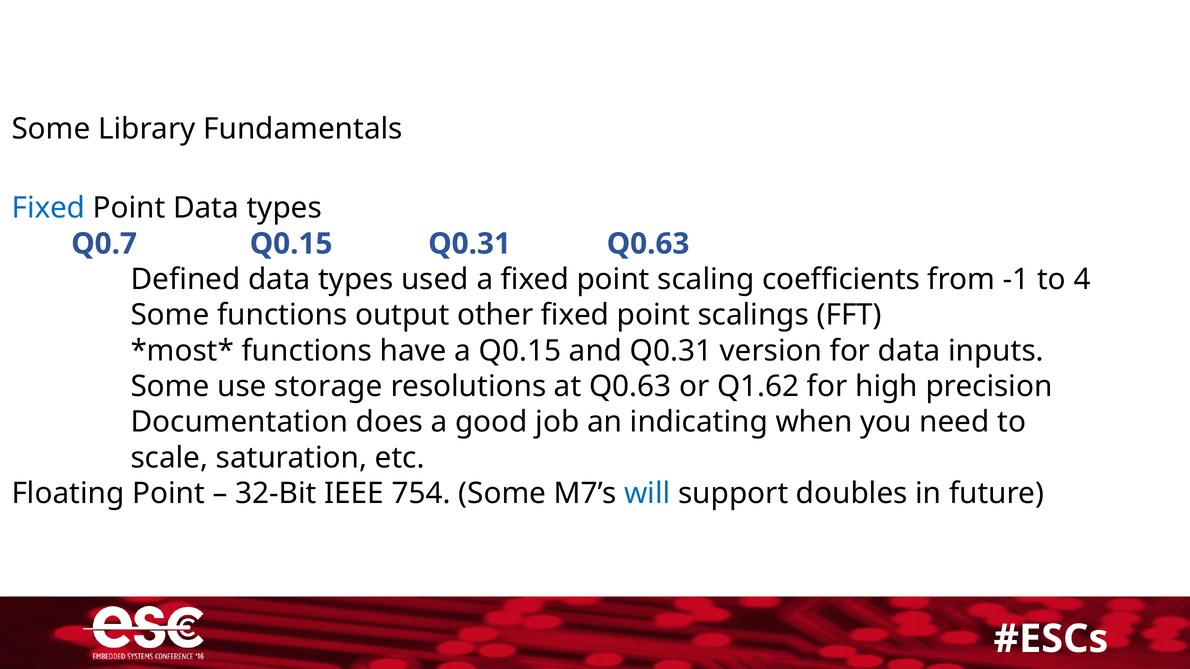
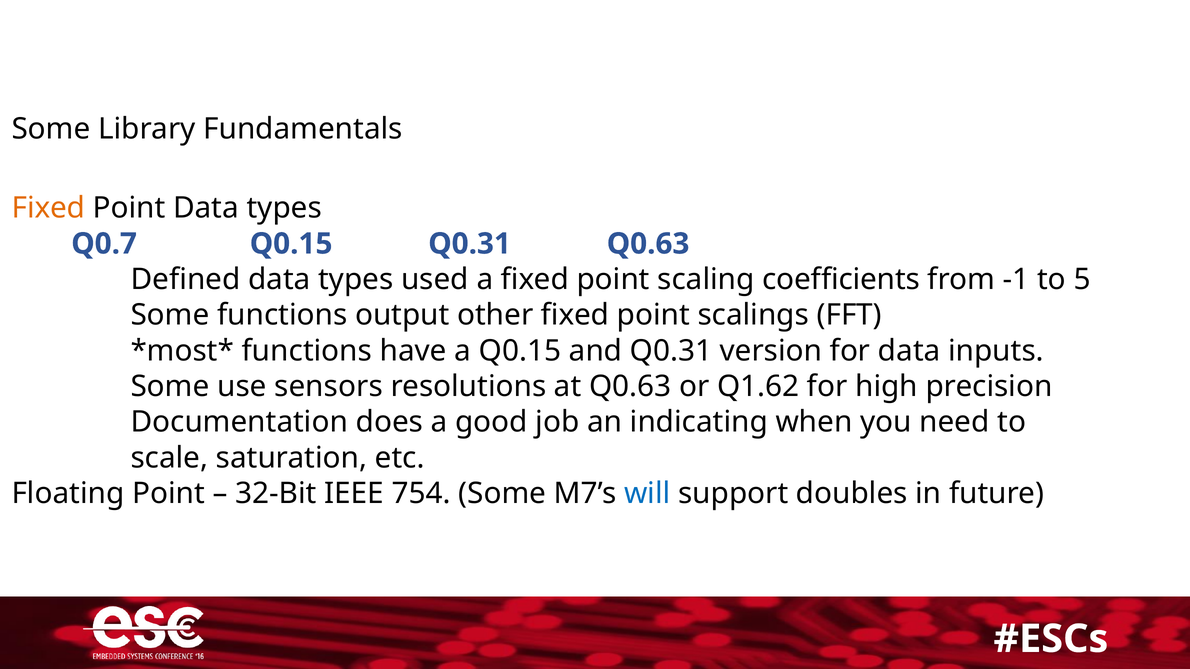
Fixed at (48, 208) colour: blue -> orange
4: 4 -> 5
storage: storage -> sensors
